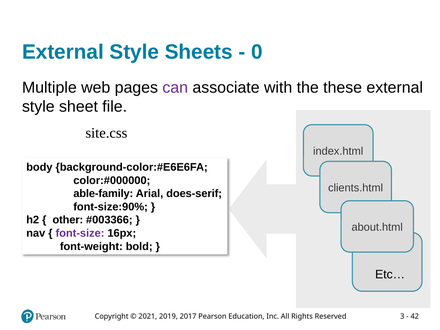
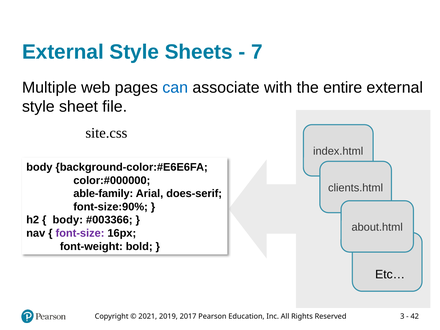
0: 0 -> 7
can colour: purple -> blue
these: these -> entire
other at (68, 220): other -> body
